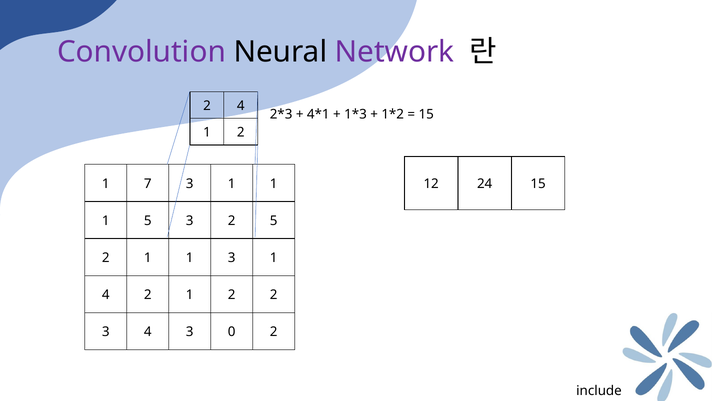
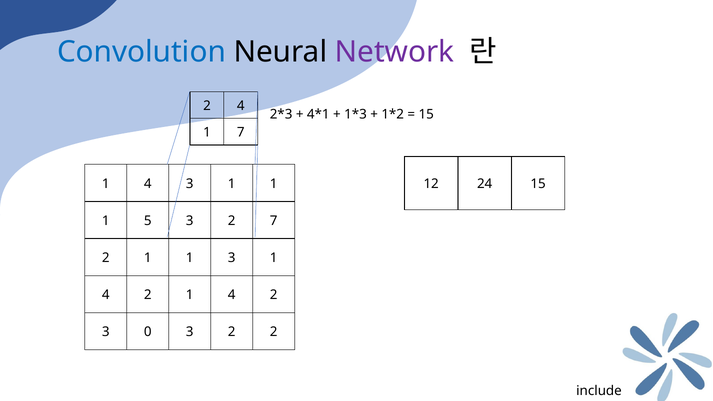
Convolution colour: purple -> blue
2 at (241, 132): 2 -> 7
7 at (148, 184): 7 -> 4
2 5: 5 -> 7
2 1 2: 2 -> 4
3 4: 4 -> 0
0 at (232, 332): 0 -> 2
